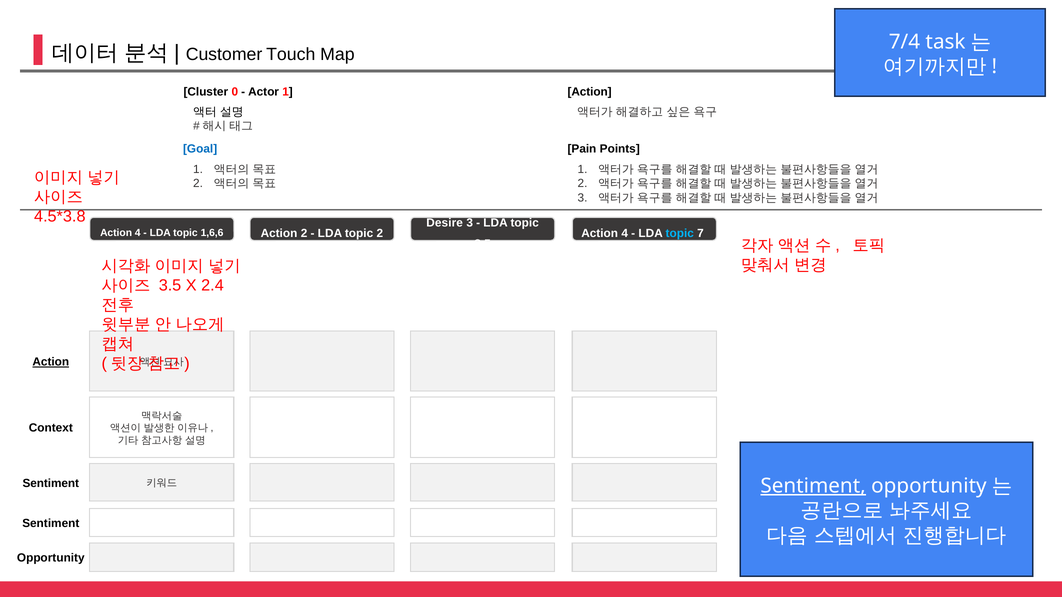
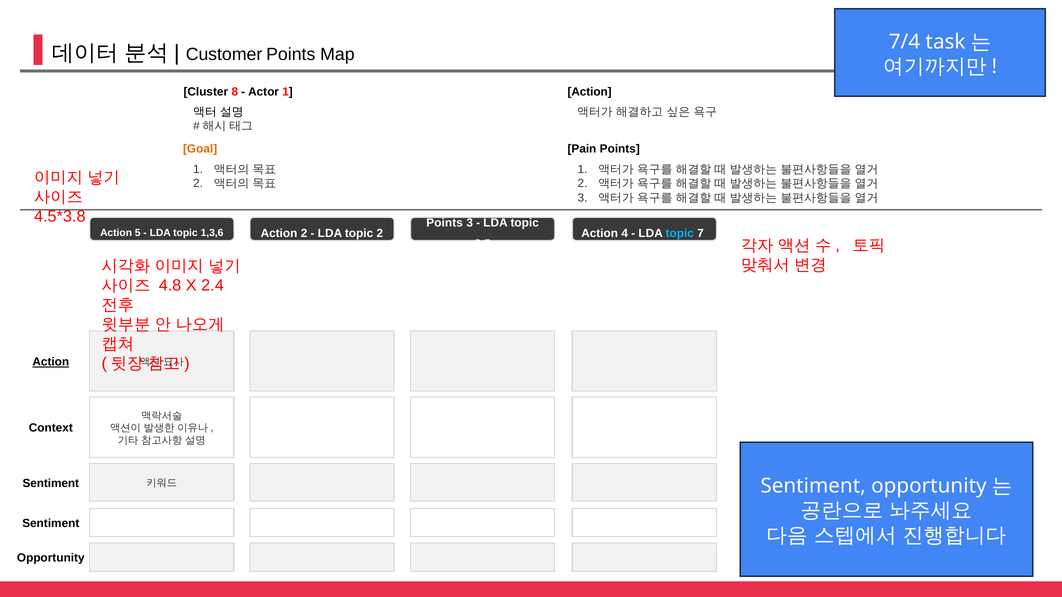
Customer Touch: Touch -> Points
0: 0 -> 8
Goal colour: blue -> orange
Desire at (445, 223): Desire -> Points
4 at (138, 233): 4 -> 5
1,6,6: 1,6,6 -> 1,3,6
3.5: 3.5 -> 4.8
Sentiment at (813, 486) underline: present -> none
